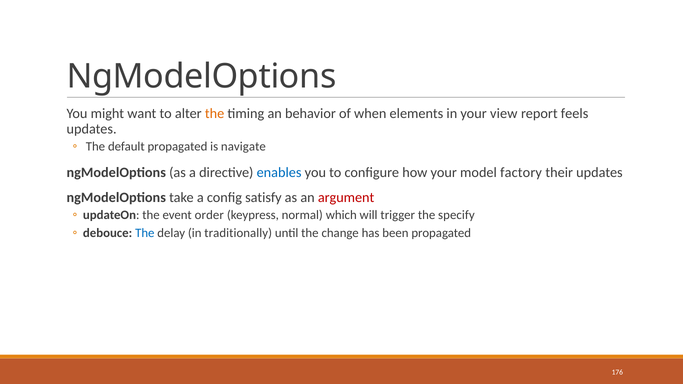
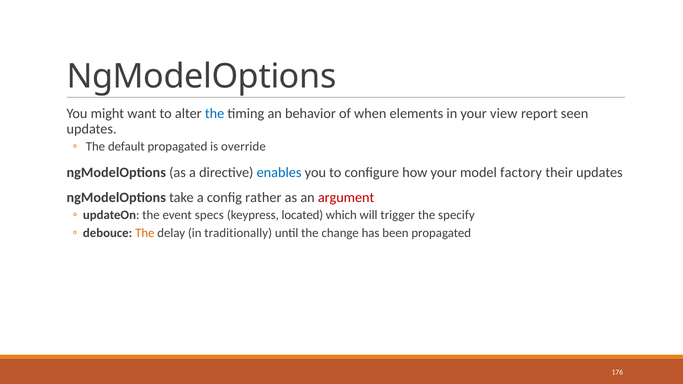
the at (215, 114) colour: orange -> blue
feels: feels -> seen
navigate: navigate -> override
satisfy: satisfy -> rather
order: order -> specs
normal: normal -> located
The at (145, 233) colour: blue -> orange
